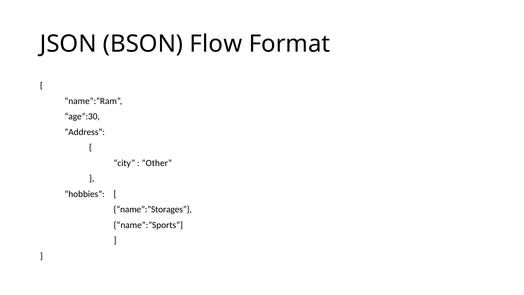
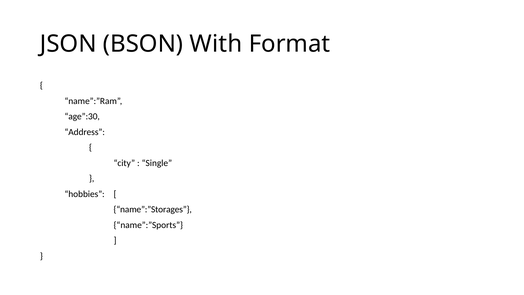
Flow: Flow -> With
Other: Other -> Single
